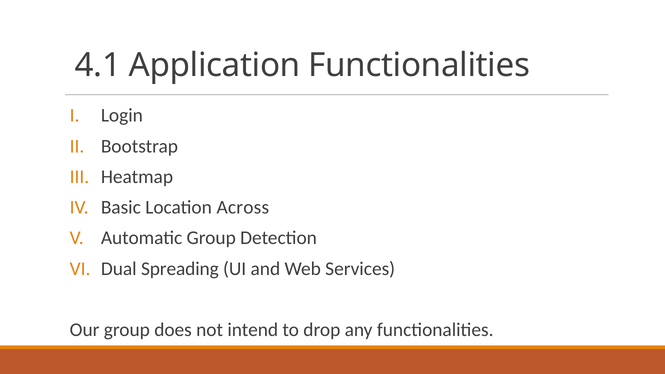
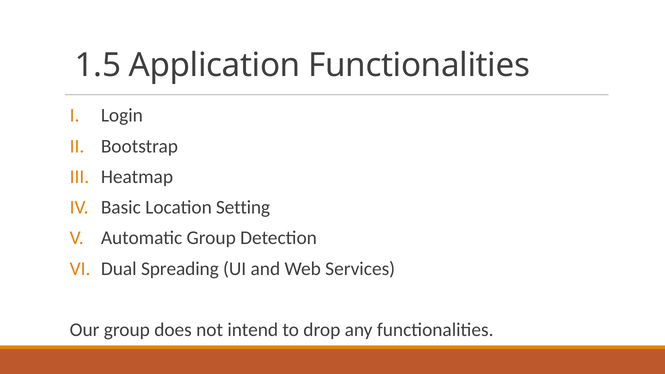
4.1: 4.1 -> 1.5
Across: Across -> Setting
